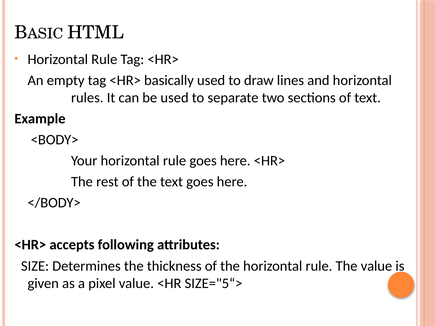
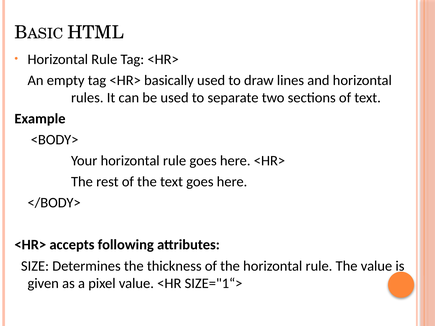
SIZE="5“>: SIZE="5“> -> SIZE="1“>
